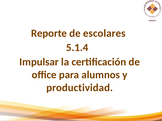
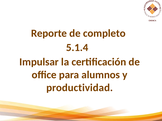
escolares: escolares -> completo
